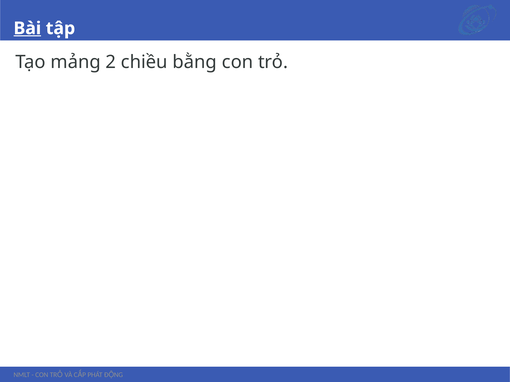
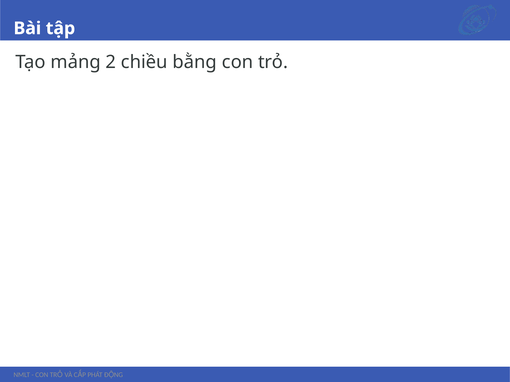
Bài underline: present -> none
